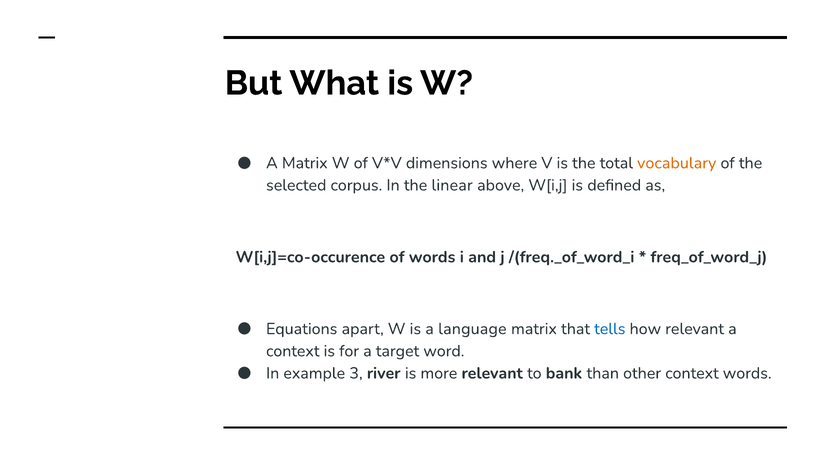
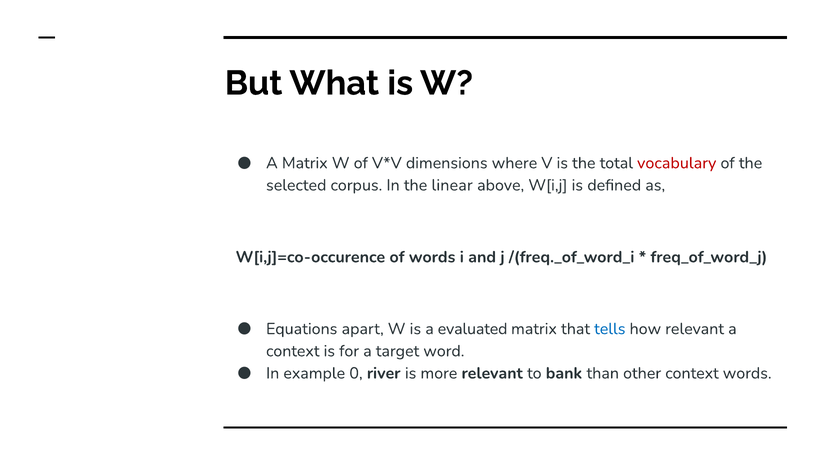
vocabulary colour: orange -> red
language: language -> evaluated
3: 3 -> 0
